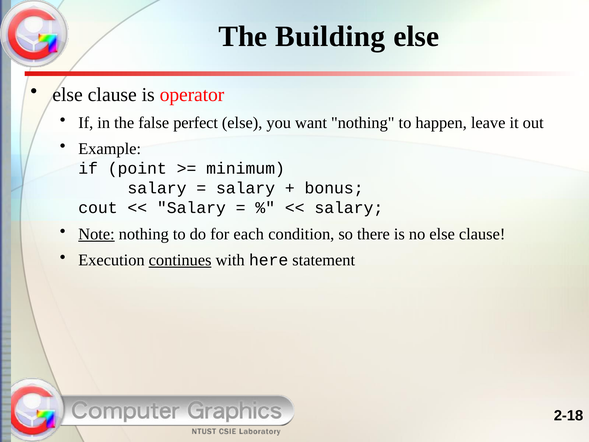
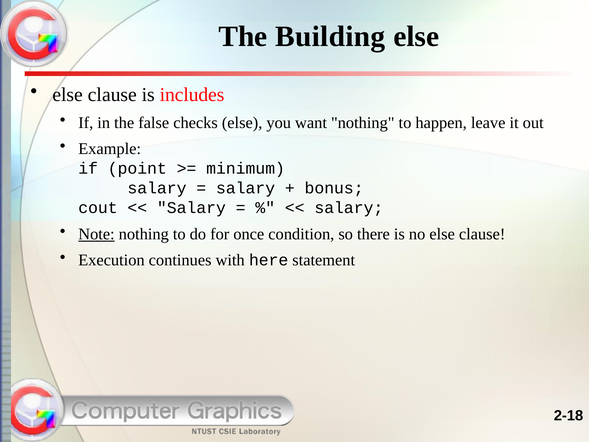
operator: operator -> includes
perfect: perfect -> checks
each: each -> once
continues underline: present -> none
